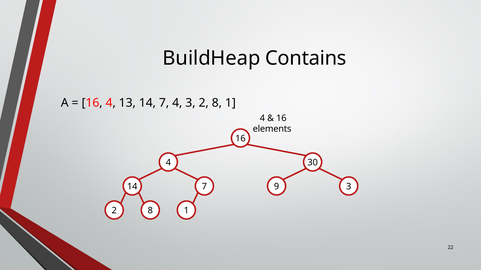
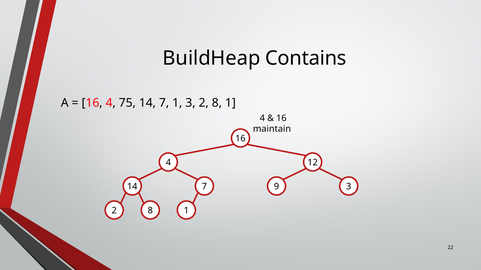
13: 13 -> 75
7 4: 4 -> 1
elements: elements -> maintain
30: 30 -> 12
